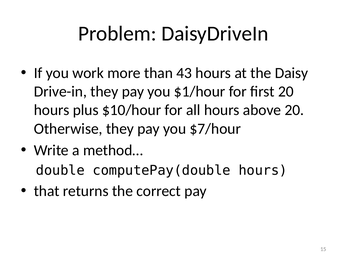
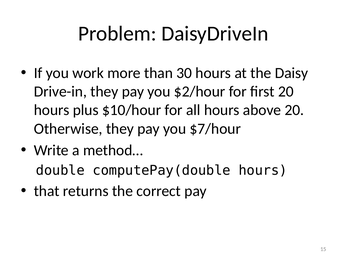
43: 43 -> 30
$1/hour: $1/hour -> $2/hour
